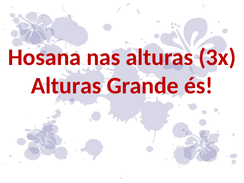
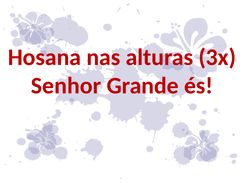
Alturas at (66, 86): Alturas -> Senhor
